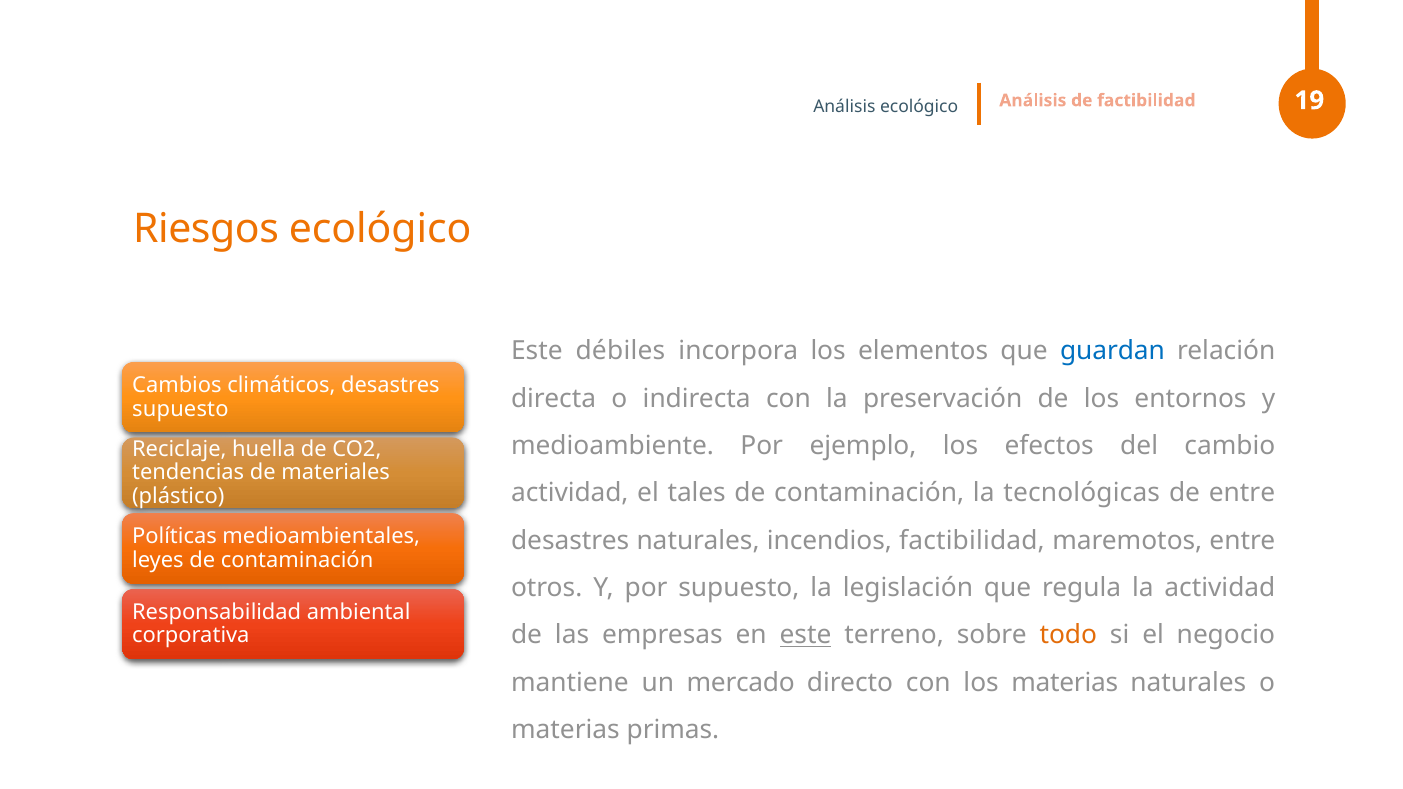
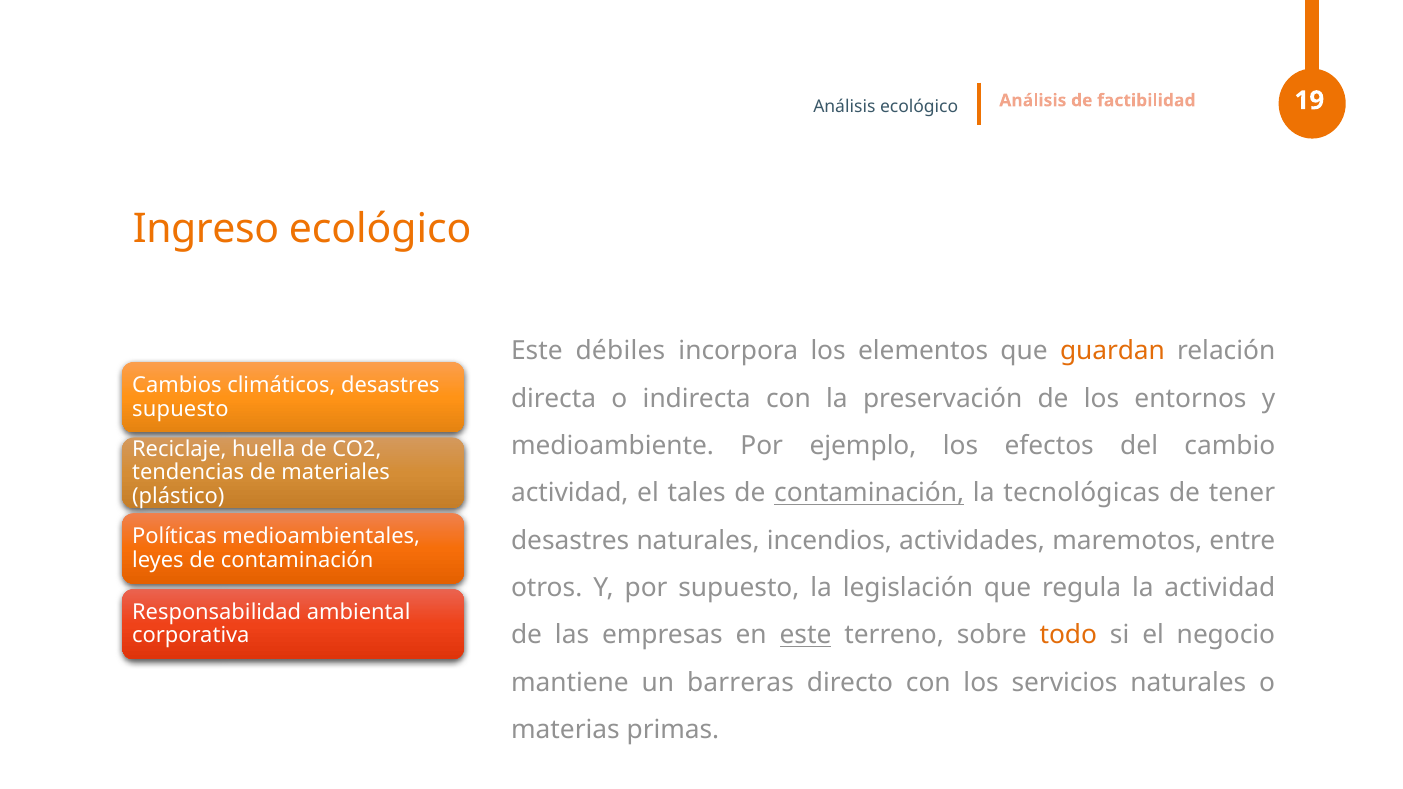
Riesgos: Riesgos -> Ingreso
guardan colour: blue -> orange
contaminación at (869, 493) underline: none -> present
de entre: entre -> tener
incendios factibilidad: factibilidad -> actividades
mercado: mercado -> barreras
los materias: materias -> servicios
